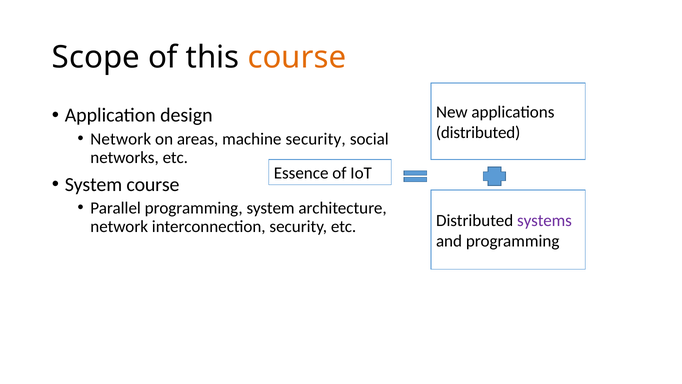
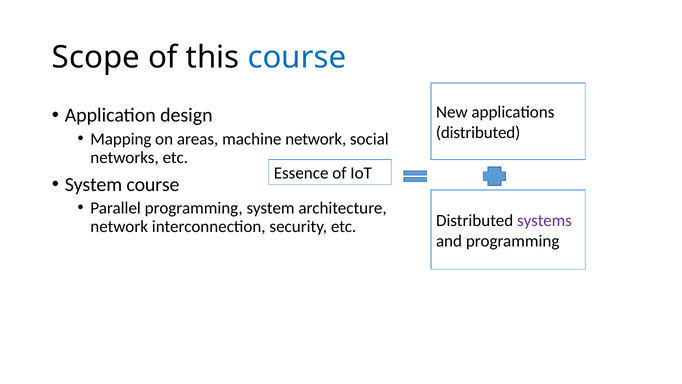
course at (297, 57) colour: orange -> blue
Network at (121, 139): Network -> Mapping
machine security: security -> network
